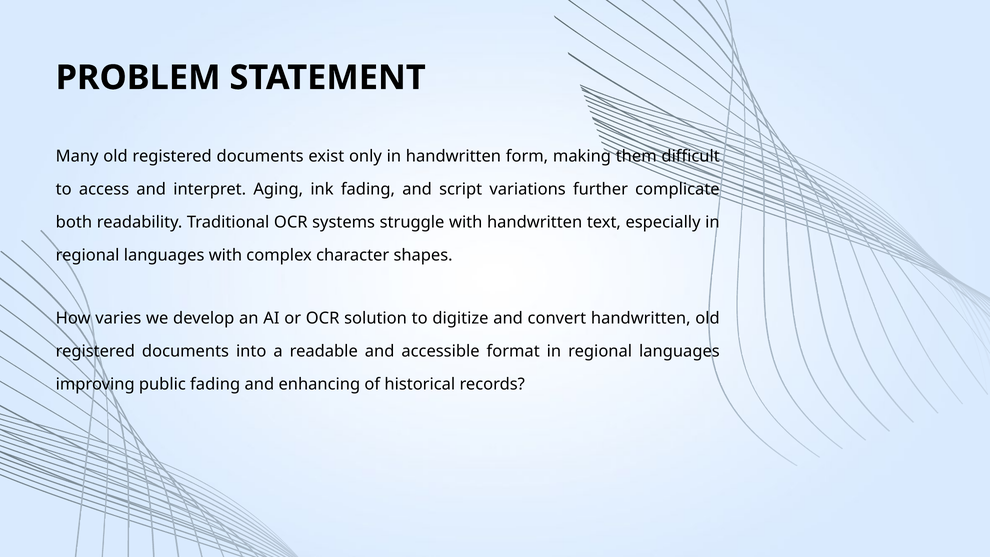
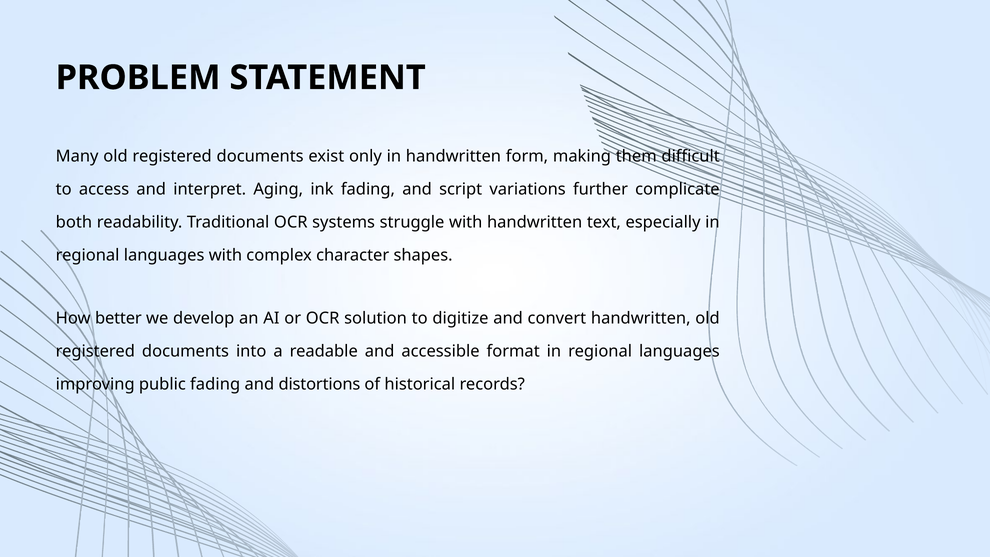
varies: varies -> better
enhancing: enhancing -> distortions
